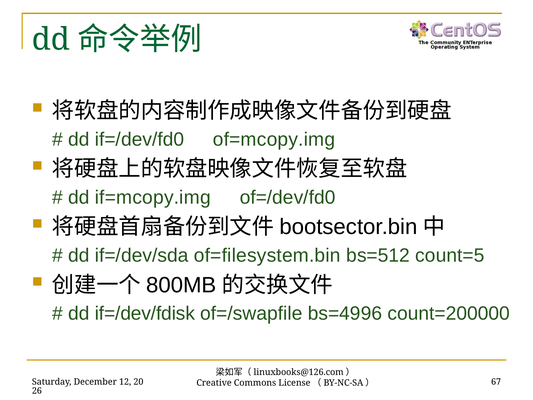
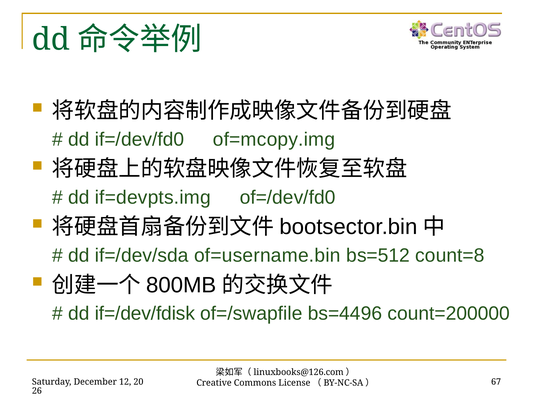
if=mcopy.img: if=mcopy.img -> if=devpts.img
of=filesystem.bin: of=filesystem.bin -> of=username.bin
count=5: count=5 -> count=8
bs=4996: bs=4996 -> bs=4496
